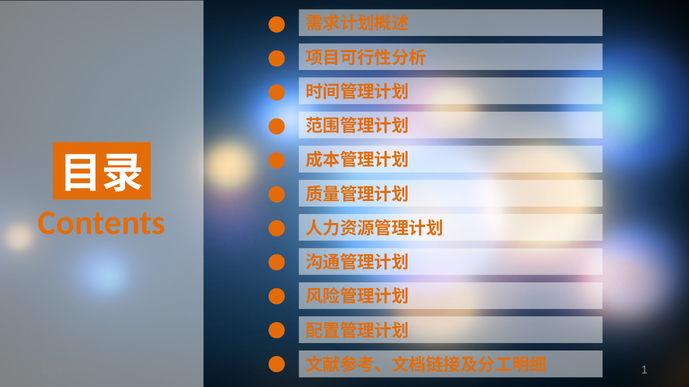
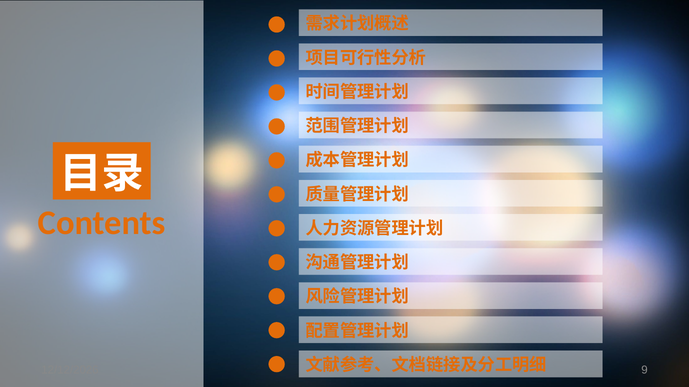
1: 1 -> 9
